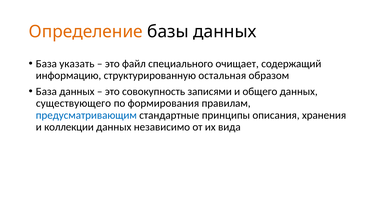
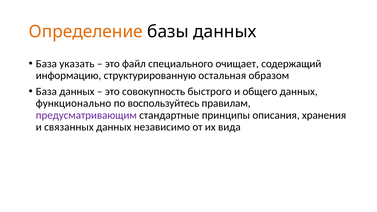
записями: записями -> быстрого
существующего: существующего -> функционально
формирования: формирования -> воспользуйтесь
предусматривающим colour: blue -> purple
коллекции: коллекции -> связанных
